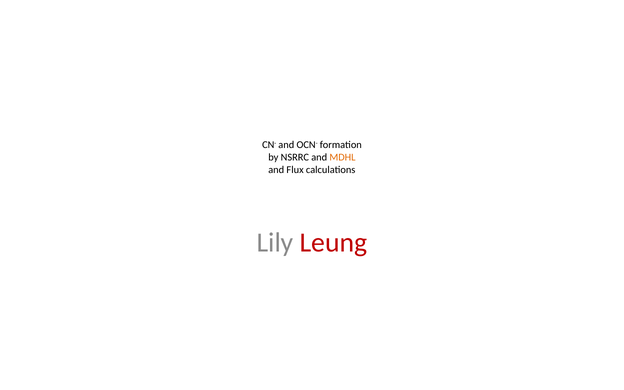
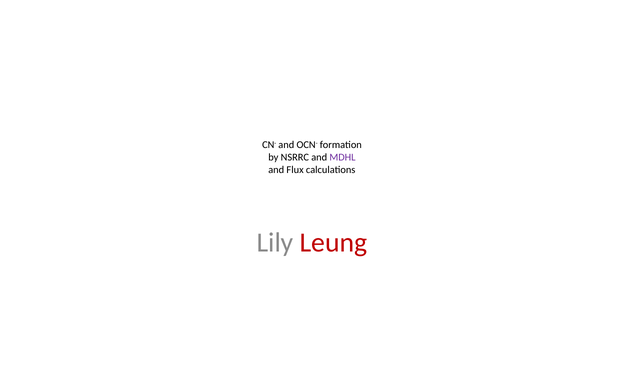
MDHL colour: orange -> purple
